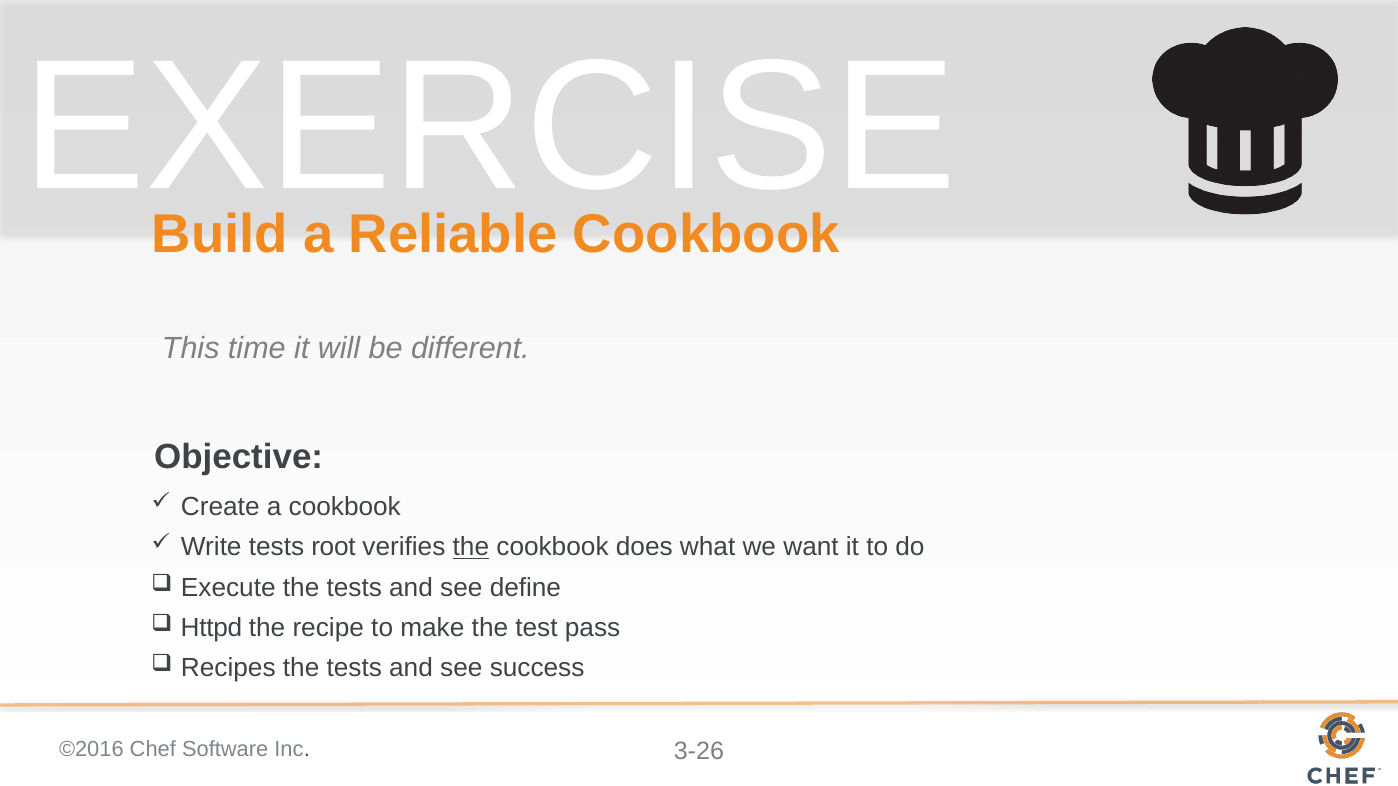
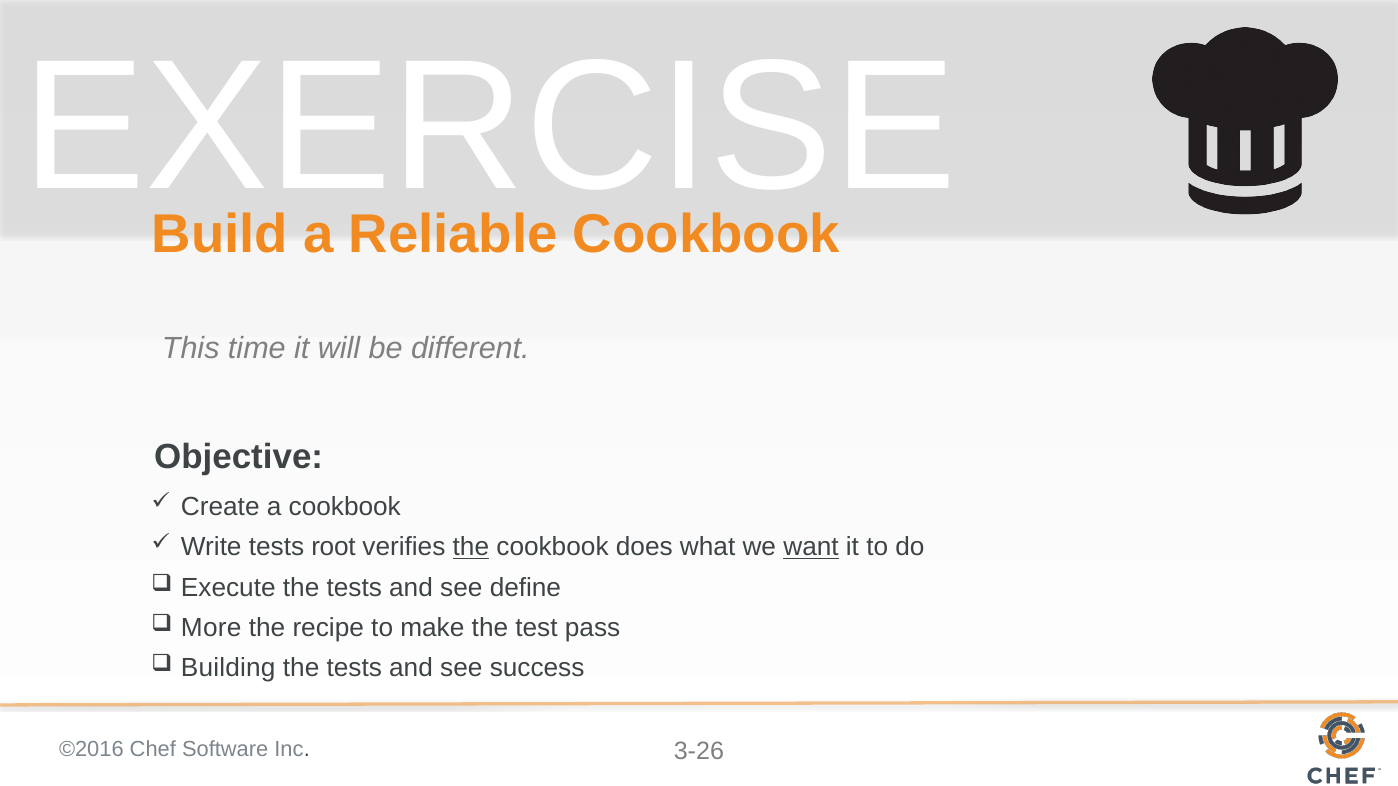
want underline: none -> present
Httpd: Httpd -> More
Recipes: Recipes -> Building
